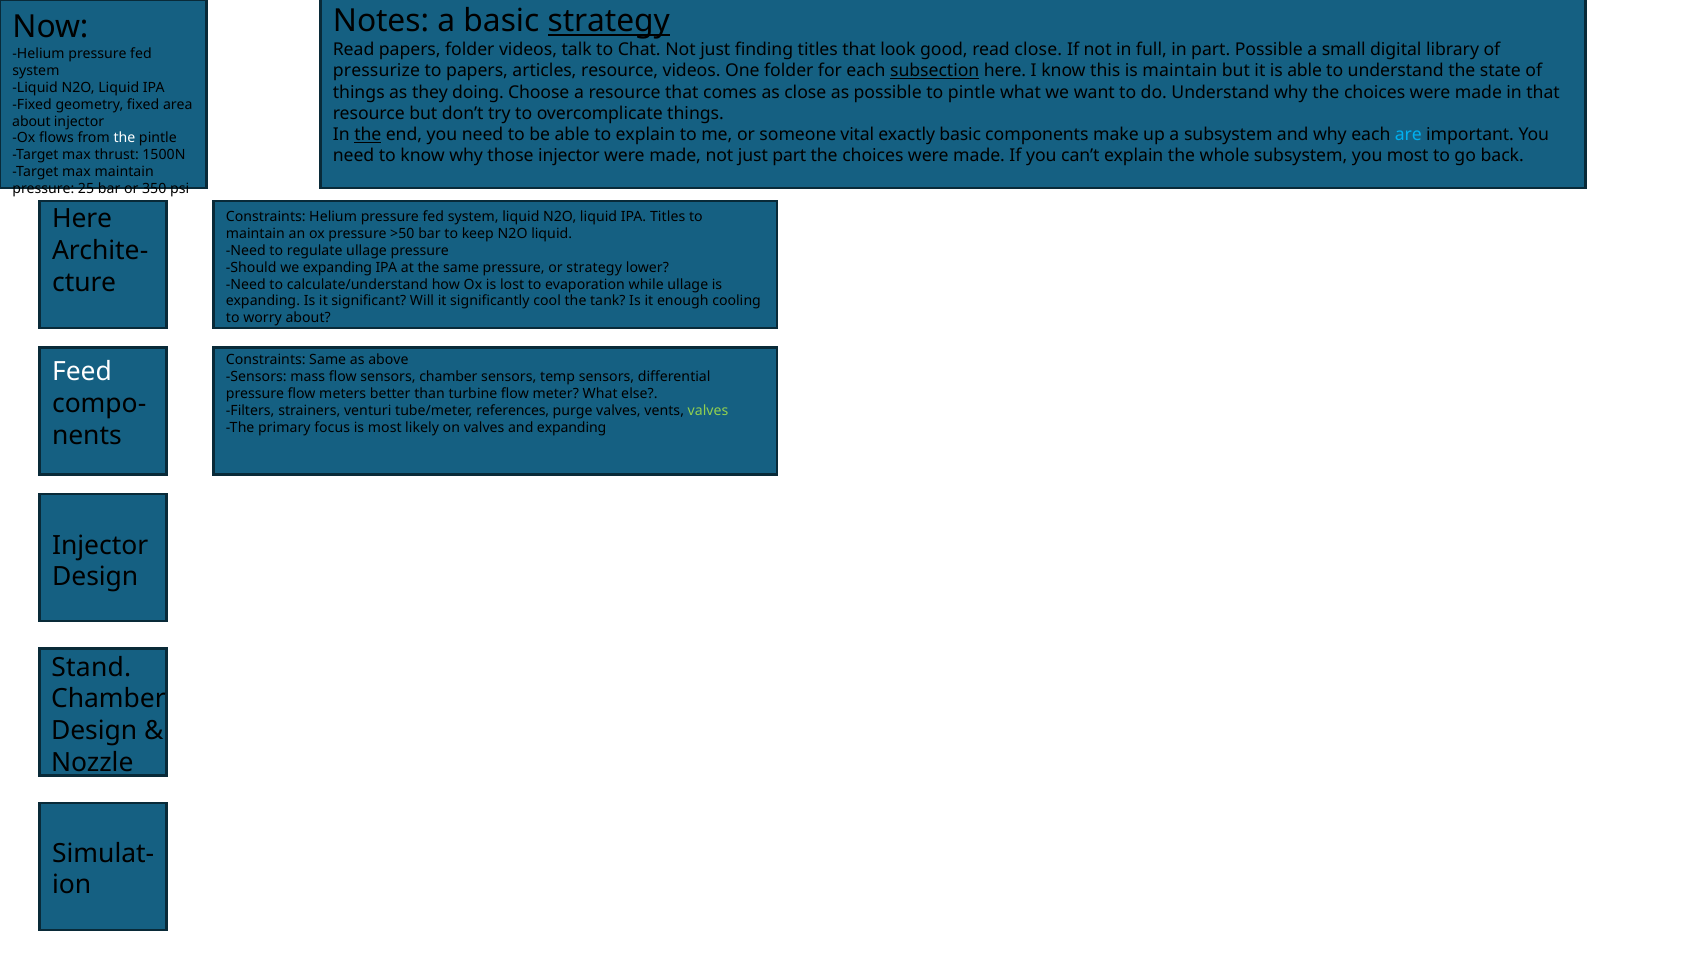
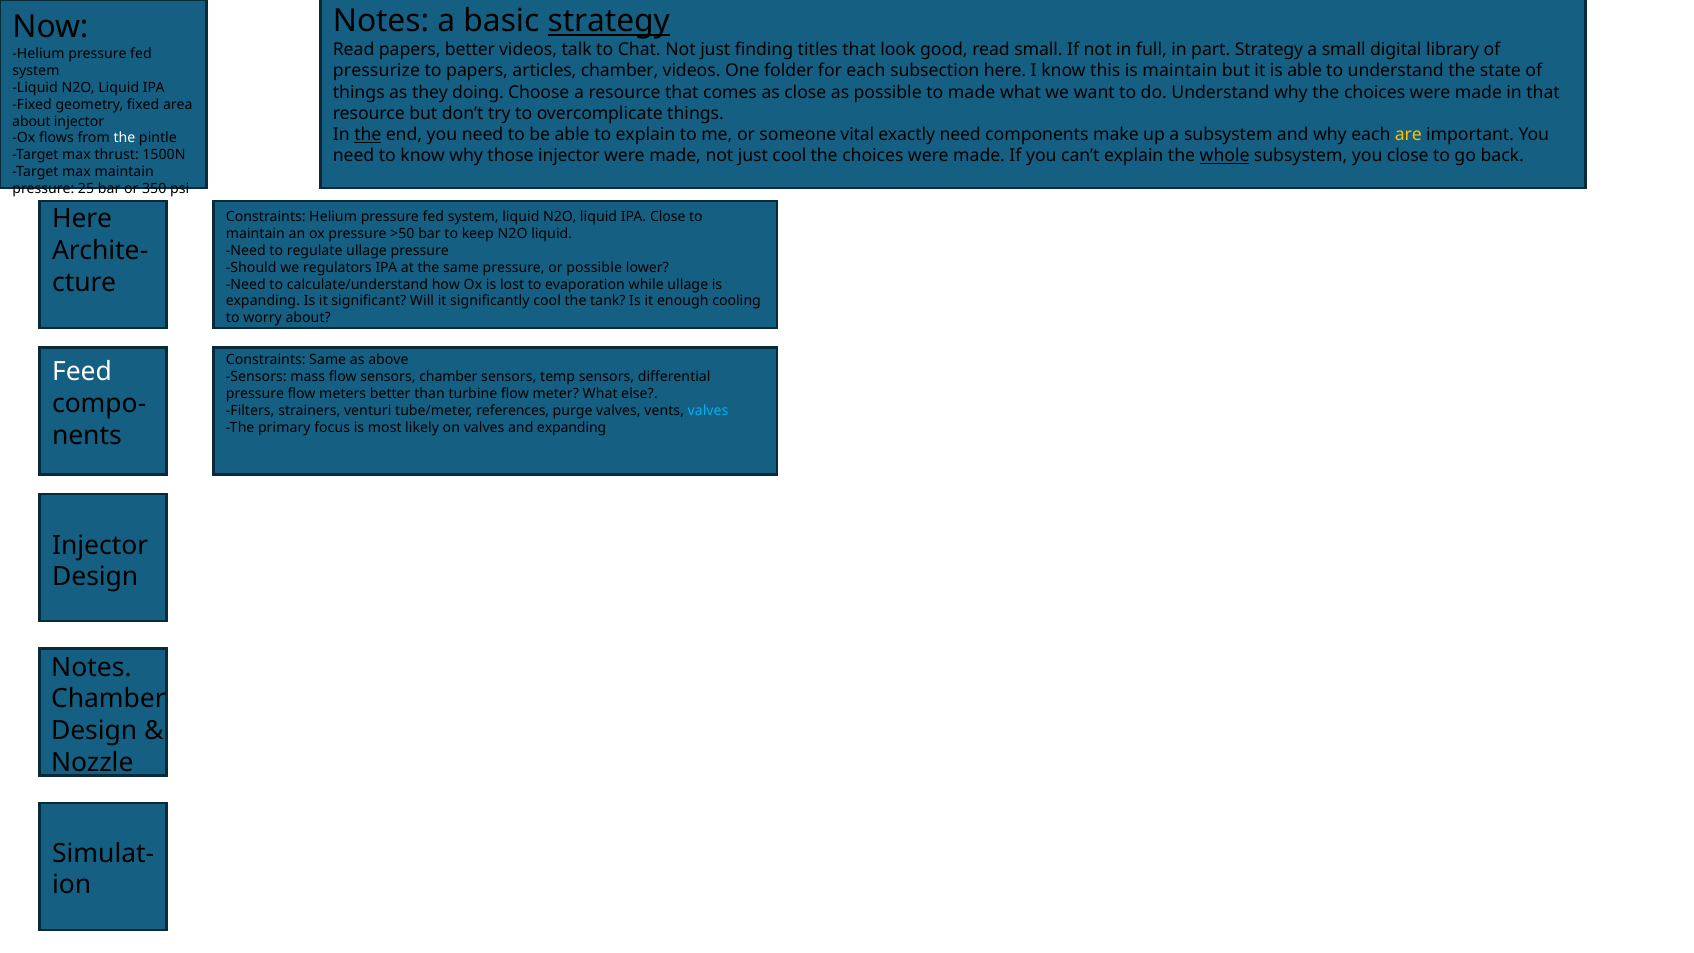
papers folder: folder -> better
read close: close -> small
part Possible: Possible -> Strategy
articles resource: resource -> chamber
subsection underline: present -> none
to pintle: pintle -> made
exactly basic: basic -> need
are colour: light blue -> yellow
just part: part -> cool
whole underline: none -> present
you most: most -> close
IPA Titles: Titles -> Close
we expanding: expanding -> regulators
or strategy: strategy -> possible
valves at (708, 411) colour: light green -> light blue
Stand at (91, 667): Stand -> Notes
